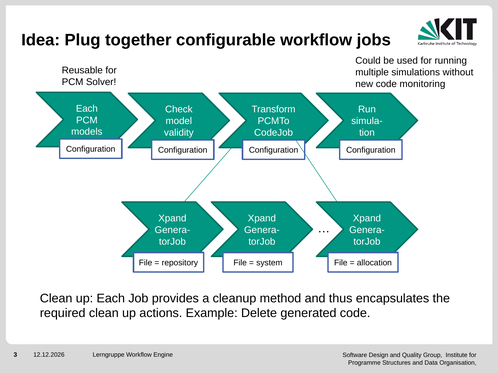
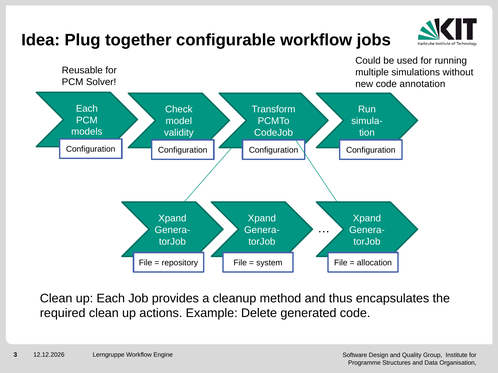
monitoring: monitoring -> annotation
